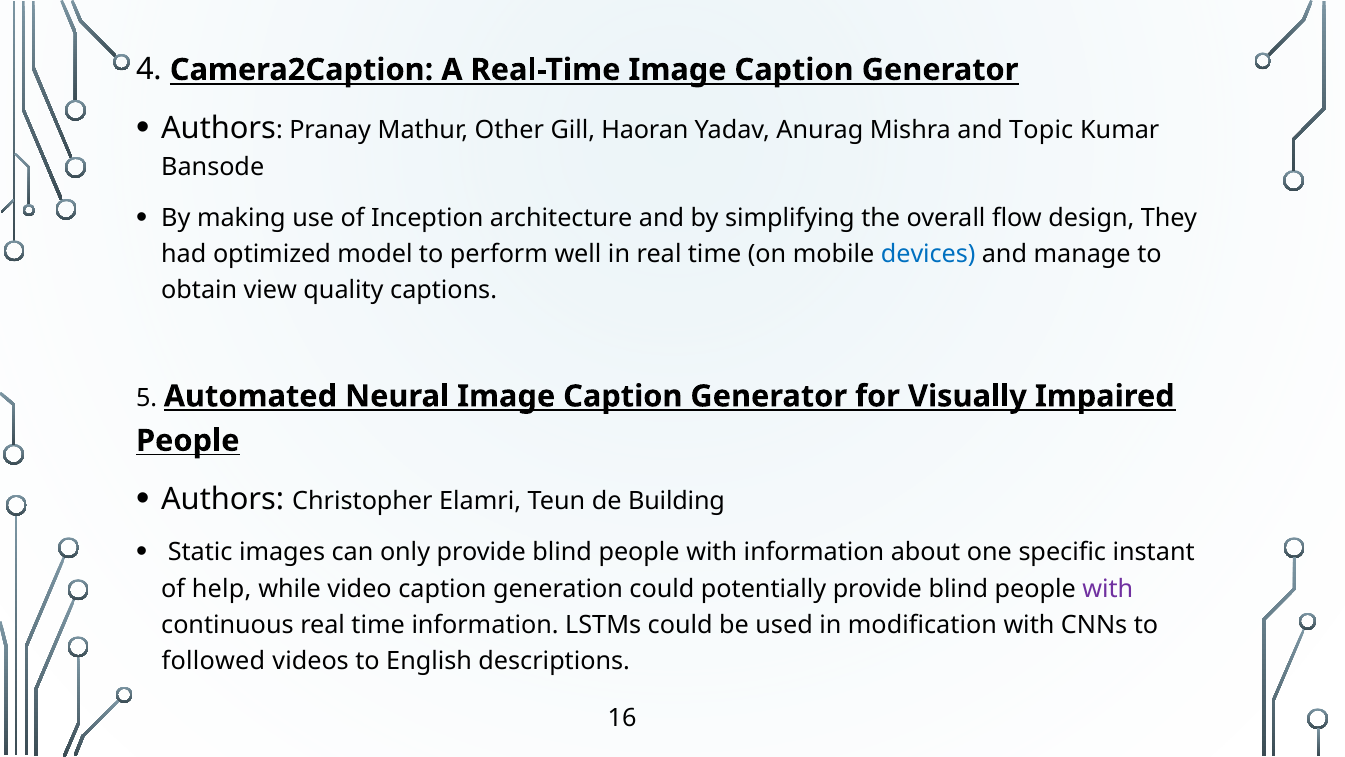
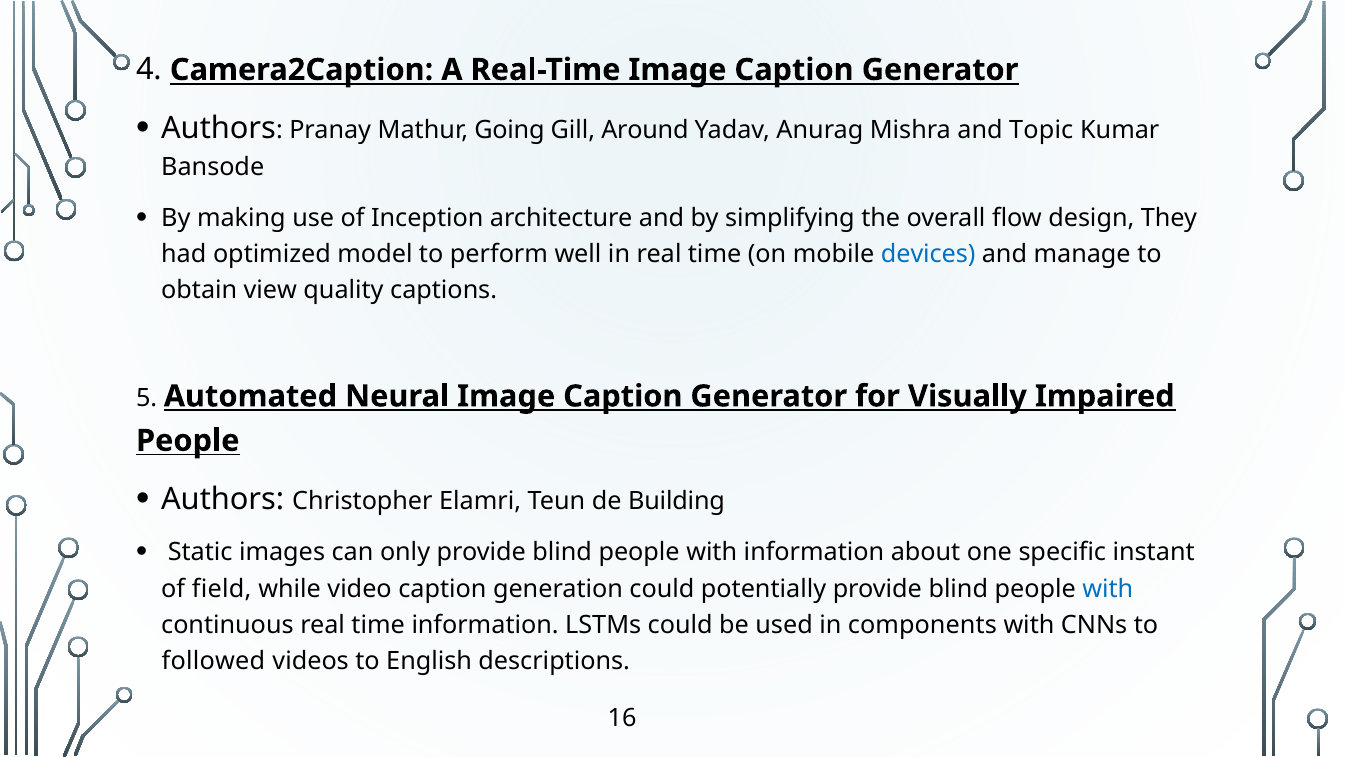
Other: Other -> Going
Haoran: Haoran -> Around
help: help -> field
with at (1108, 588) colour: purple -> blue
modification: modification -> components
